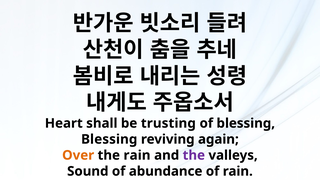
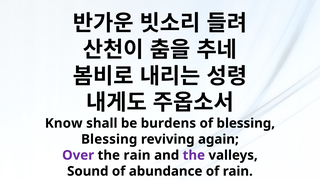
Heart: Heart -> Know
trusting: trusting -> burdens
Over colour: orange -> purple
